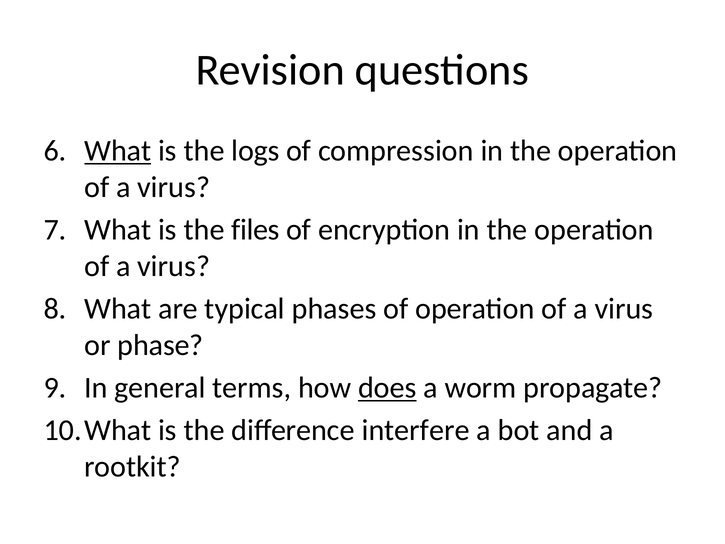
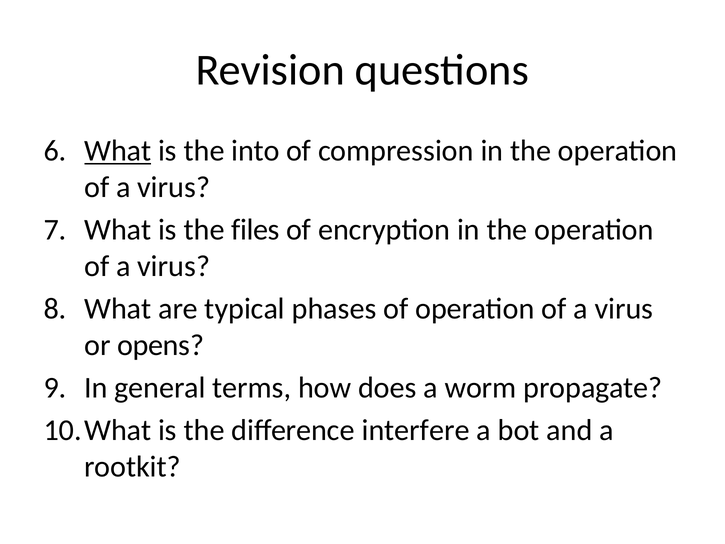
logs: logs -> into
phase: phase -> opens
does underline: present -> none
